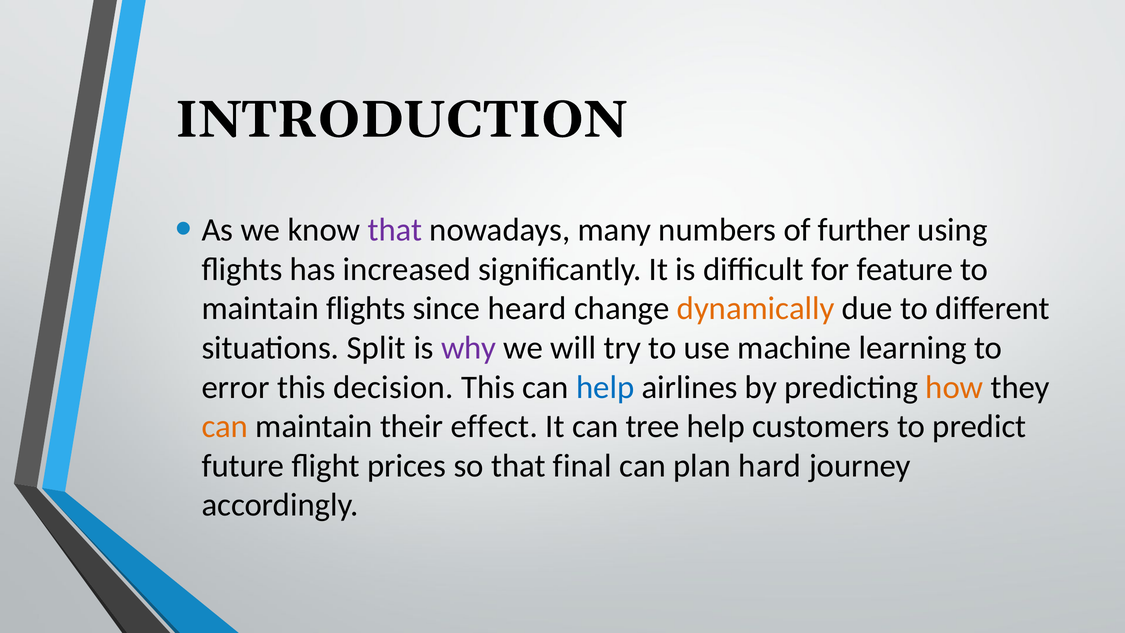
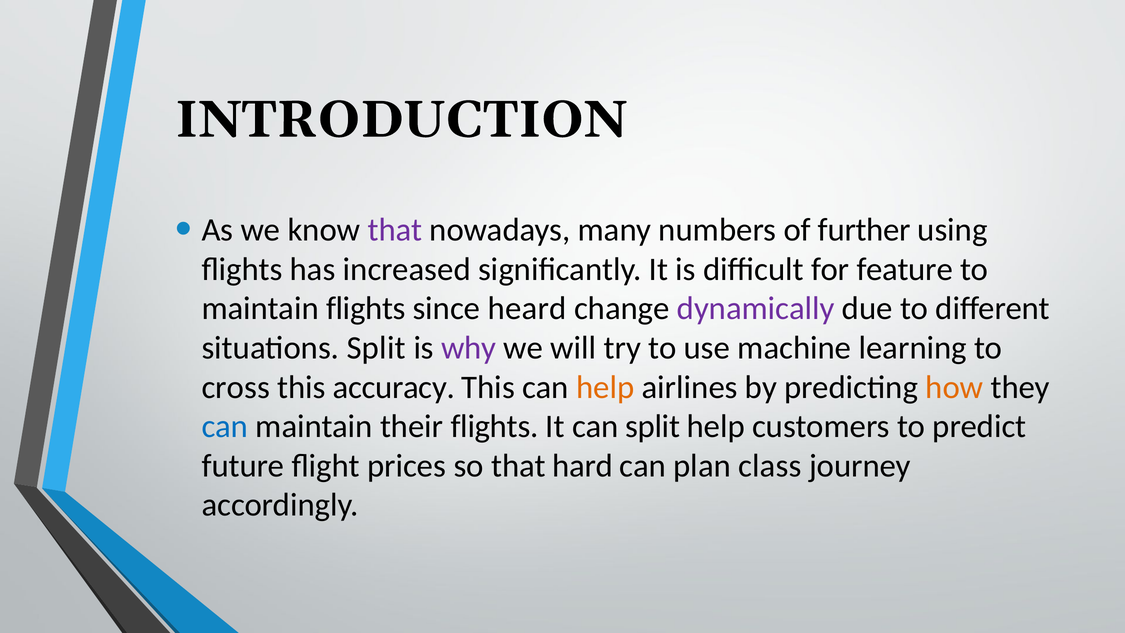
dynamically colour: orange -> purple
error: error -> cross
decision: decision -> accuracy
help at (605, 387) colour: blue -> orange
can at (225, 426) colour: orange -> blue
their effect: effect -> flights
can tree: tree -> split
final: final -> hard
hard: hard -> class
